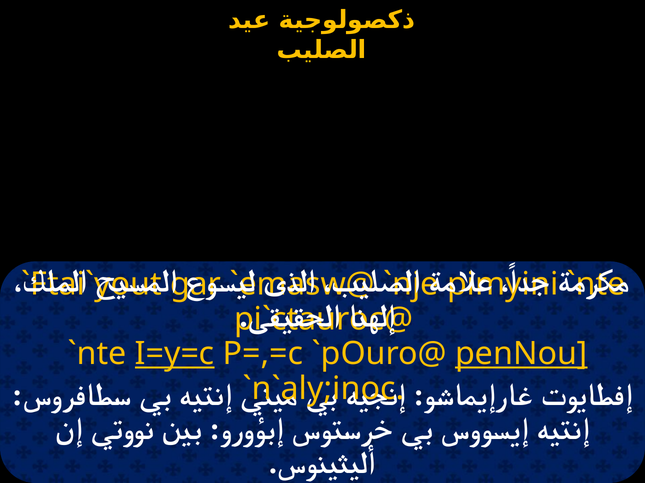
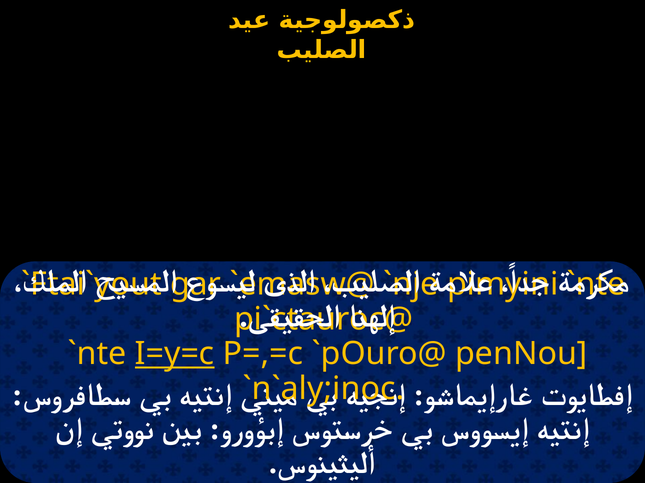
penNou underline: present -> none
